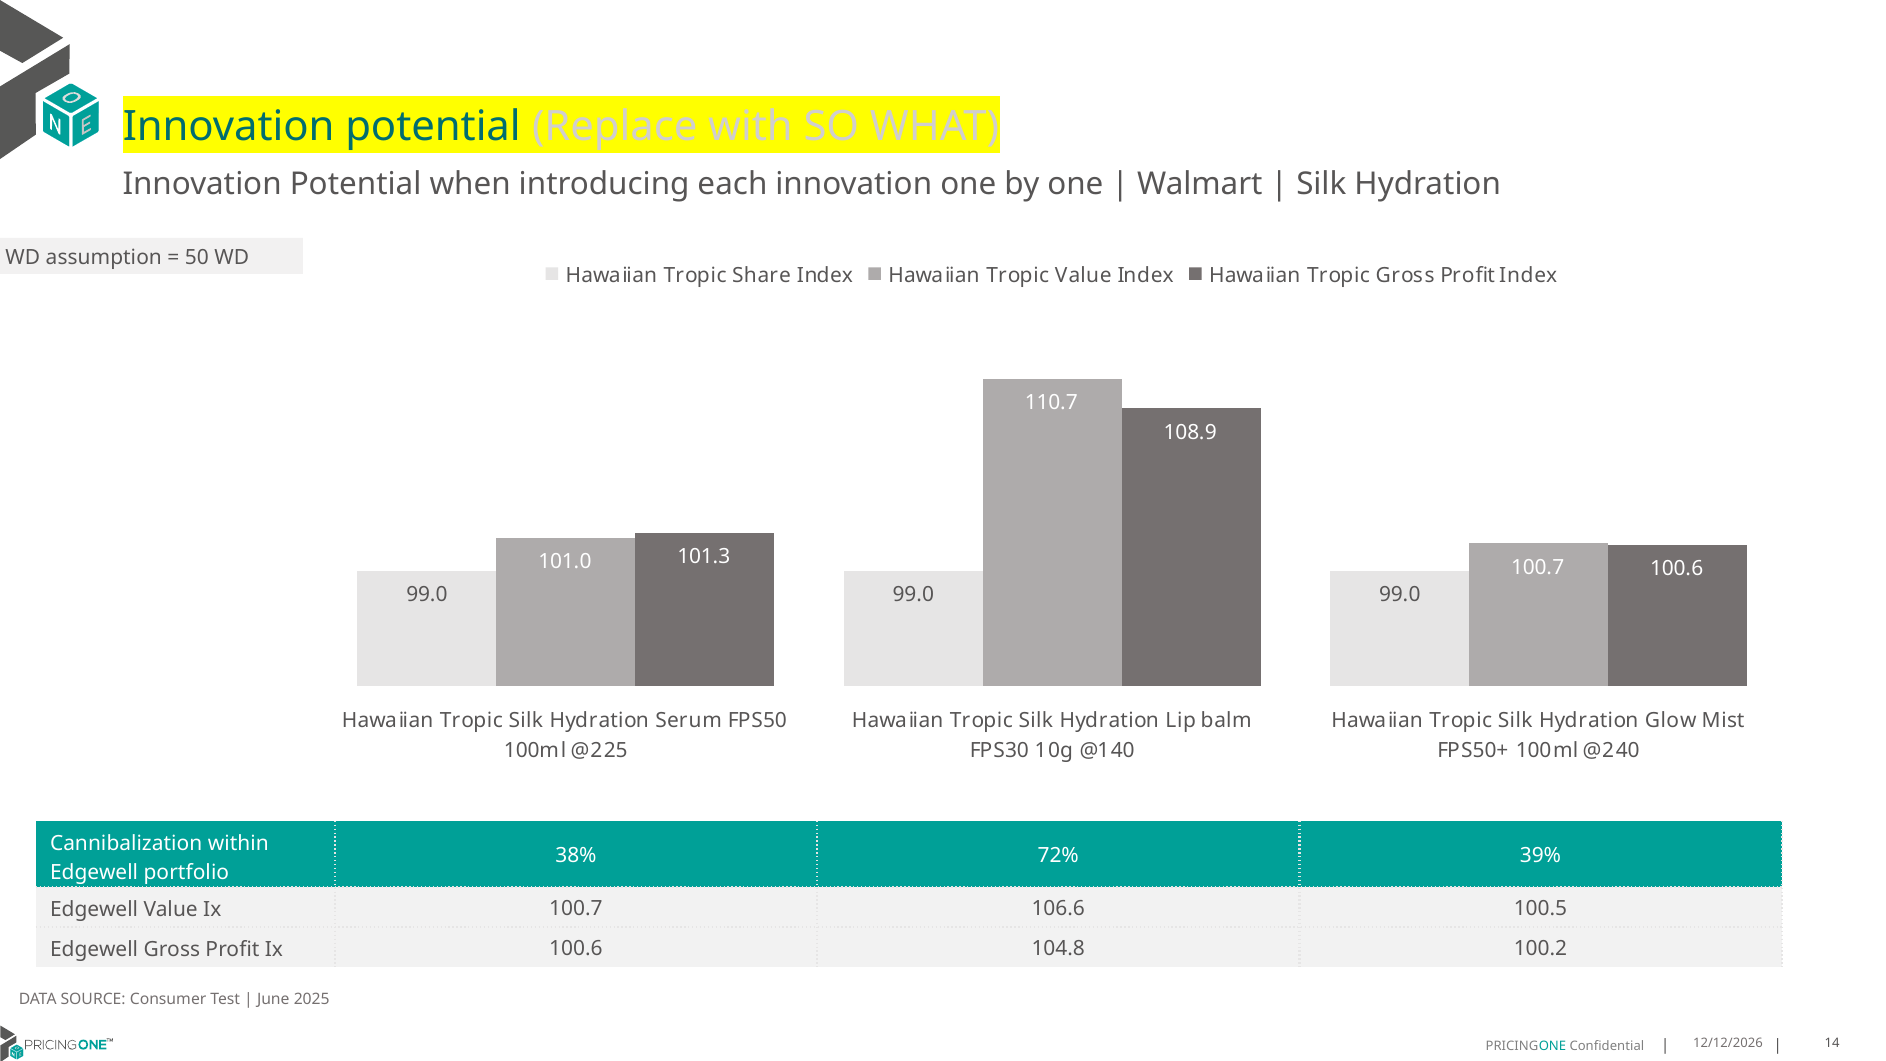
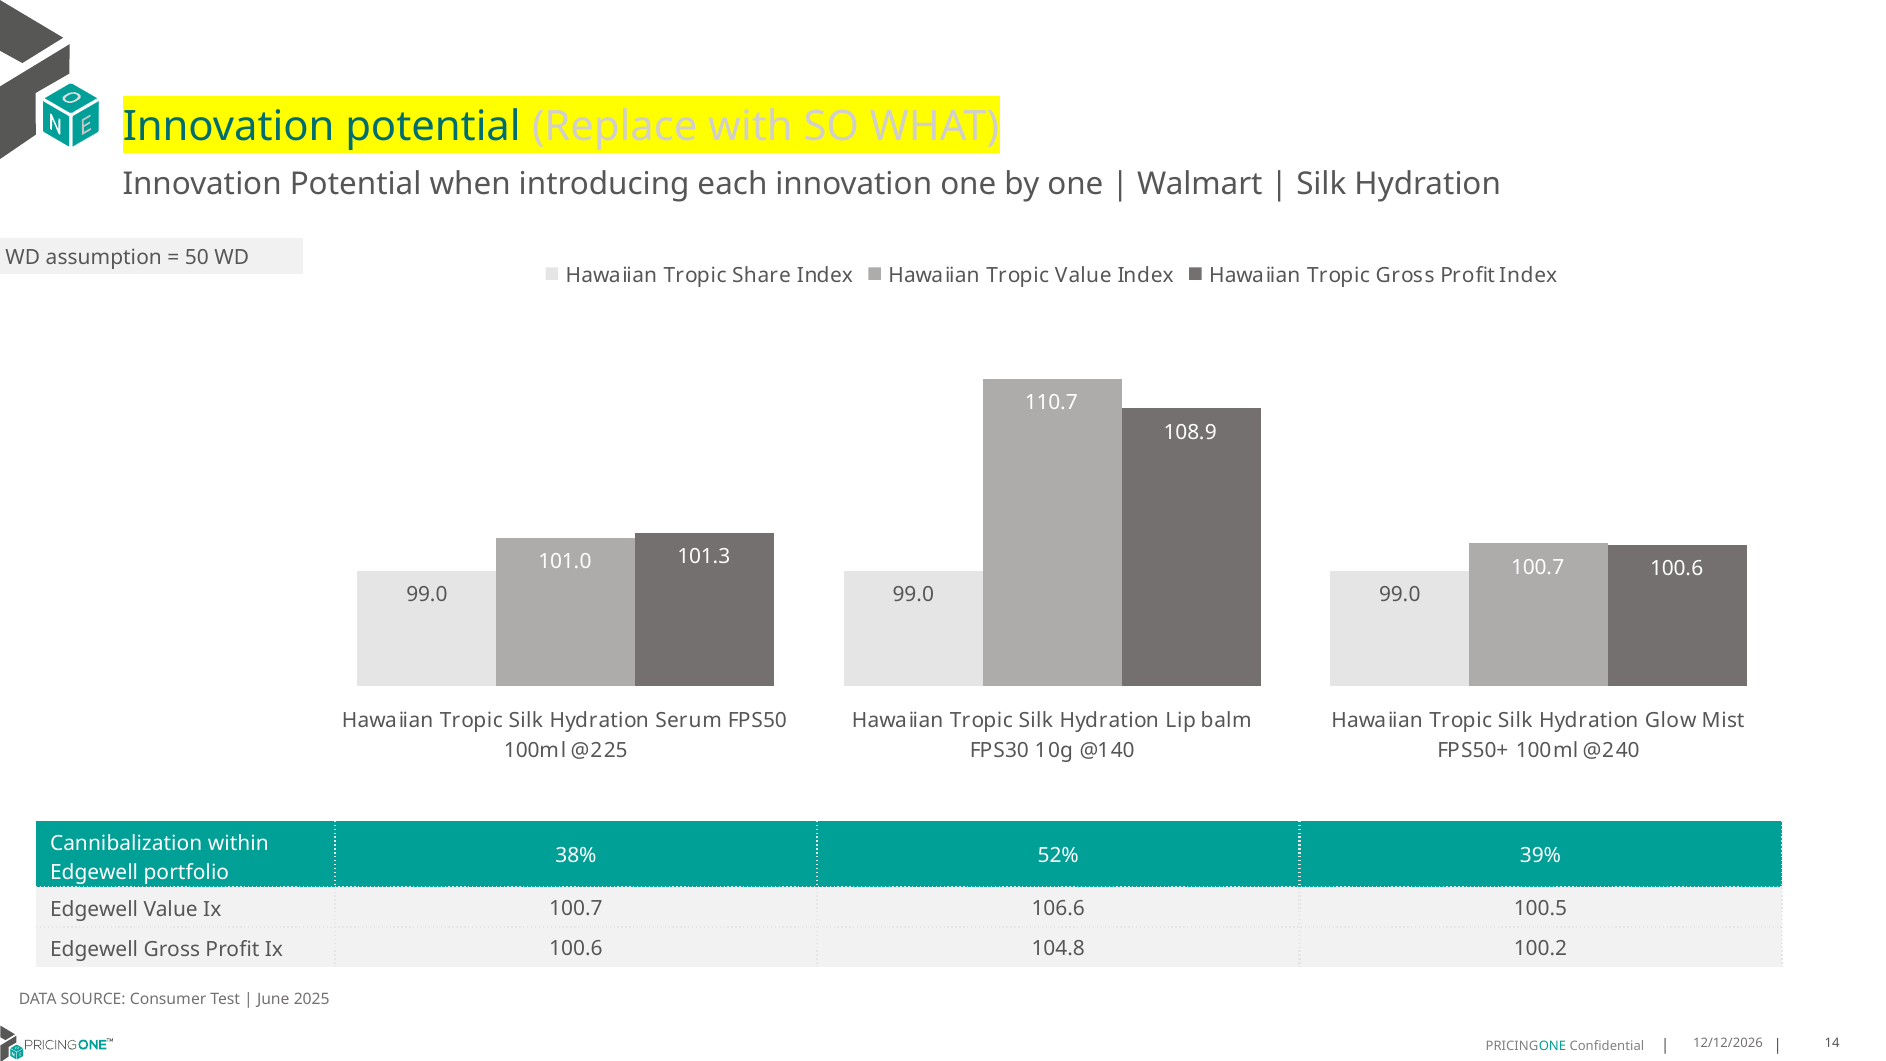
72%: 72% -> 52%
